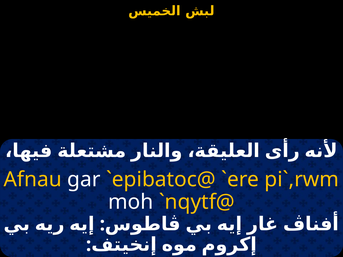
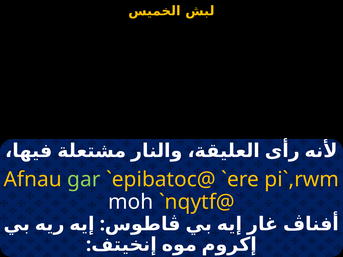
gar colour: white -> light green
